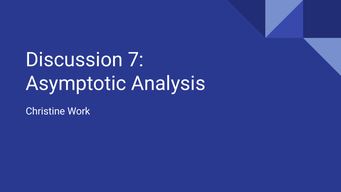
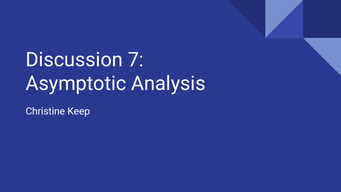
Work: Work -> Keep
